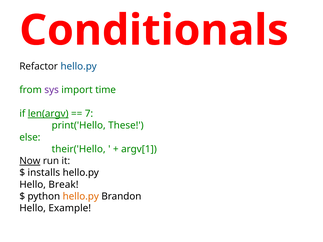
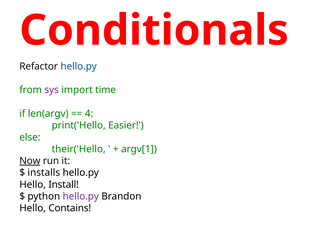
len(argv underline: present -> none
7: 7 -> 4
These: These -> Easier
Break: Break -> Install
hello.py at (81, 197) colour: orange -> purple
Example: Example -> Contains
